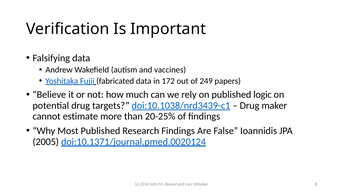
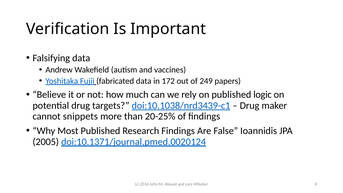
estimate: estimate -> snippets
